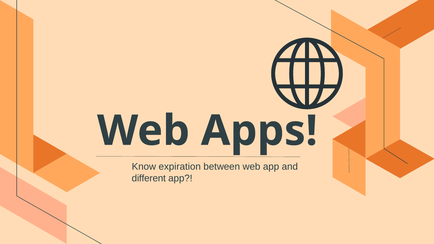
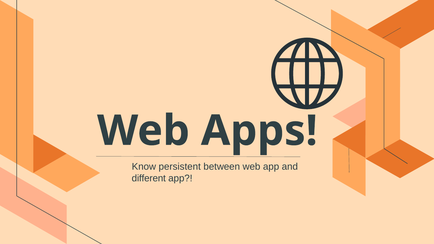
expiration: expiration -> persistent
